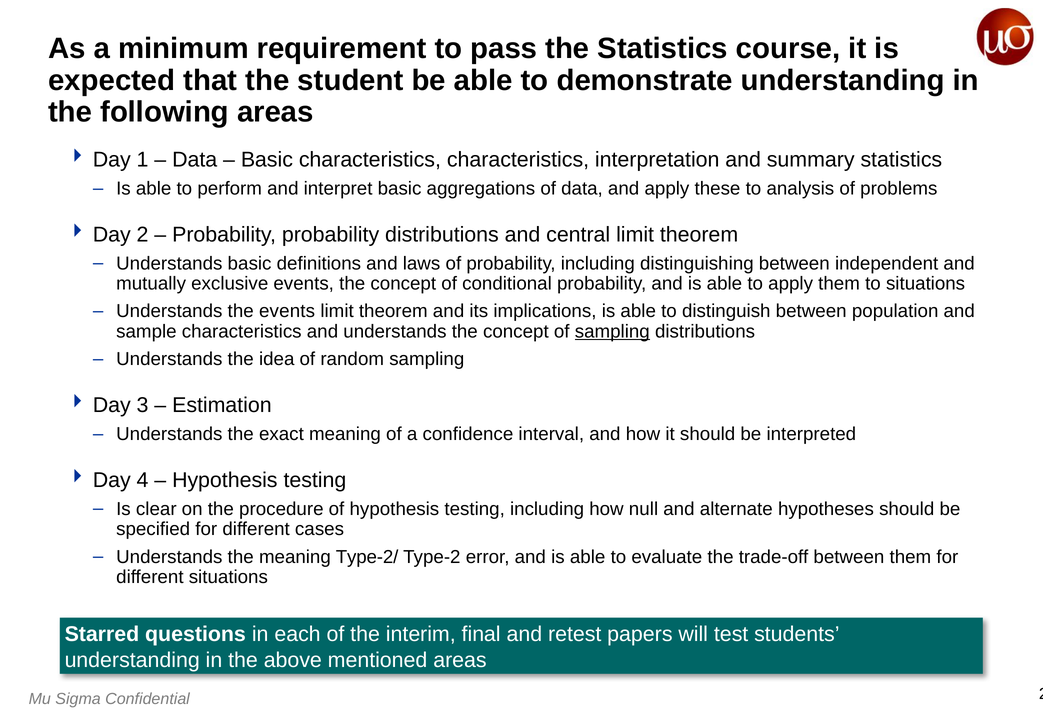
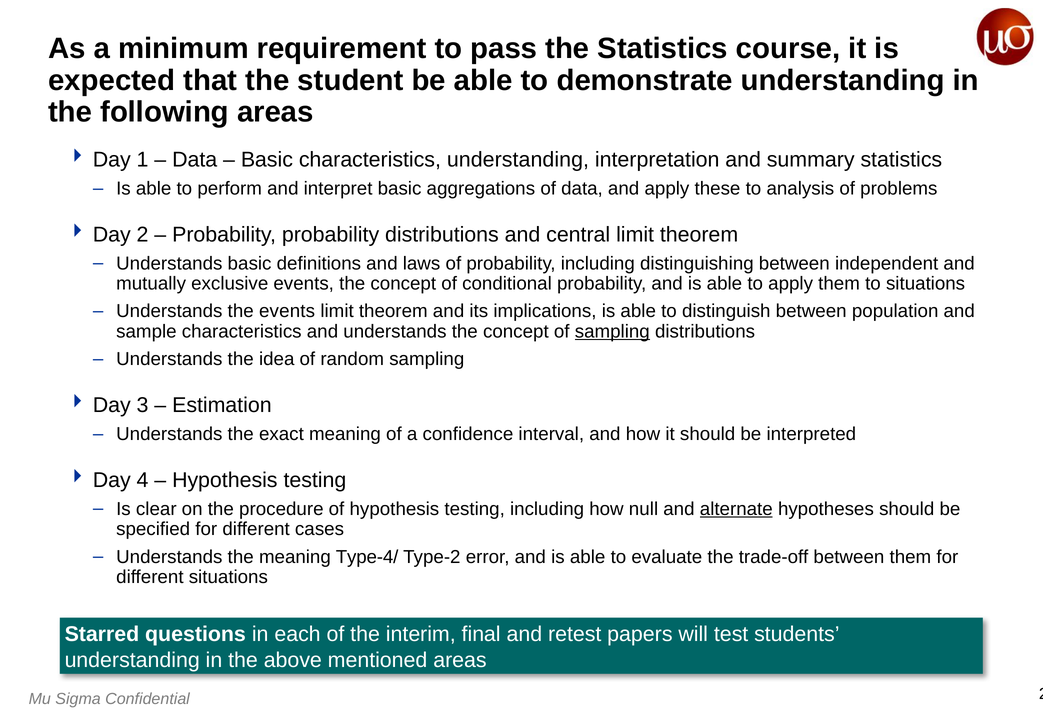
characteristics characteristics: characteristics -> understanding
alternate underline: none -> present
Type-2/: Type-2/ -> Type-4/
